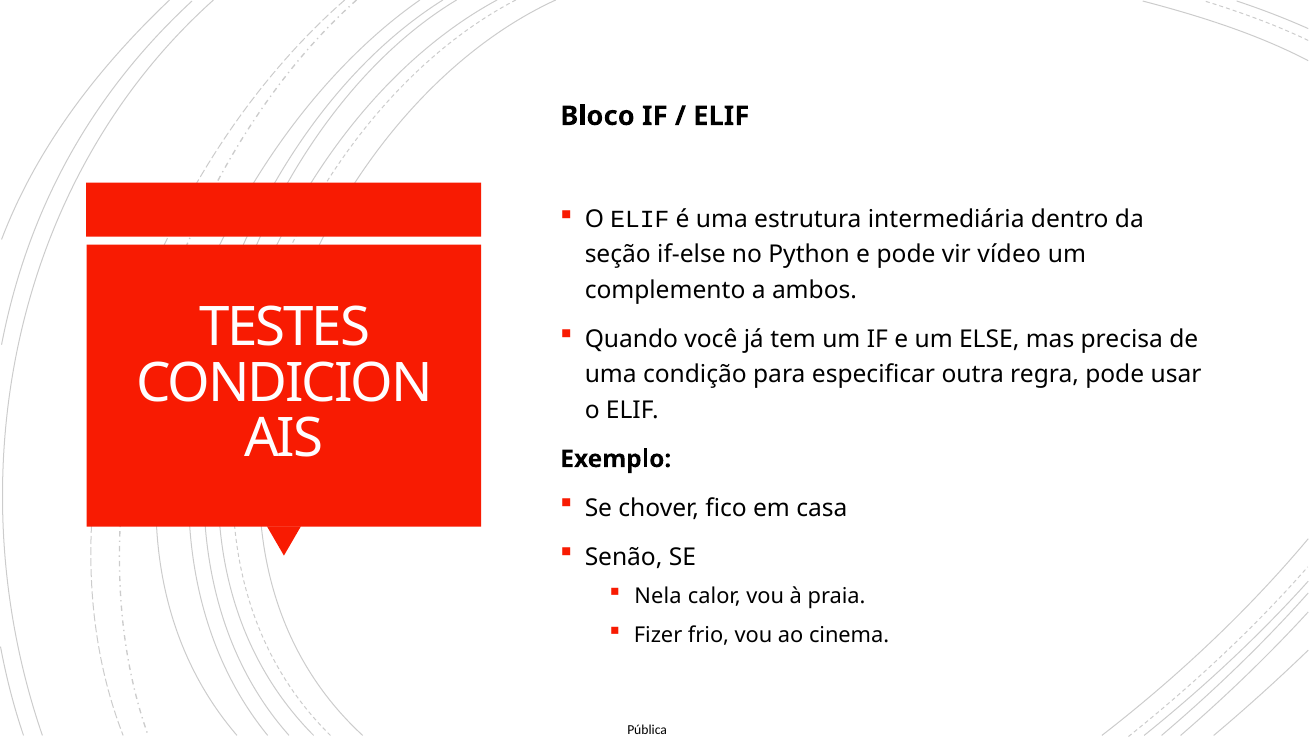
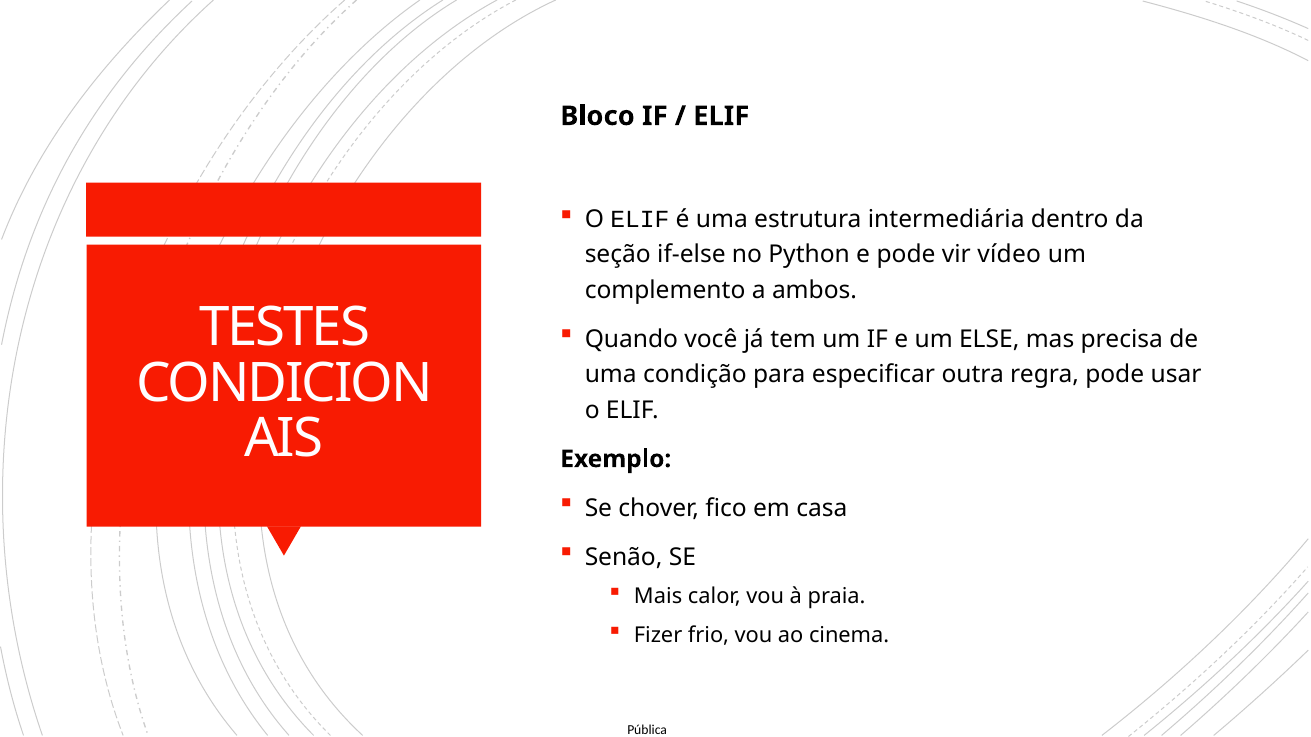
Nela: Nela -> Mais
